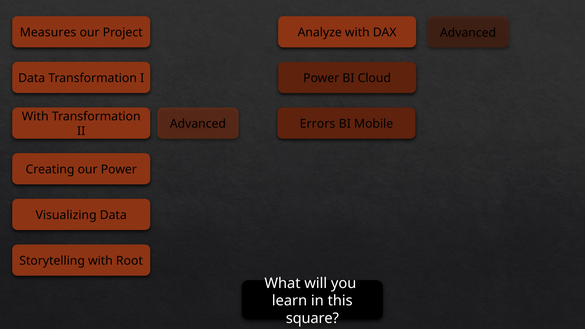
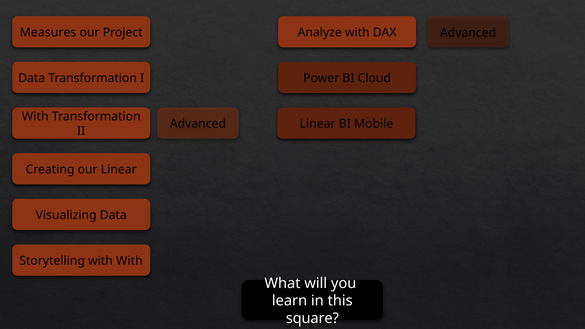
Errors at (318, 124): Errors -> Linear
our Power: Power -> Linear
with Root: Root -> With
